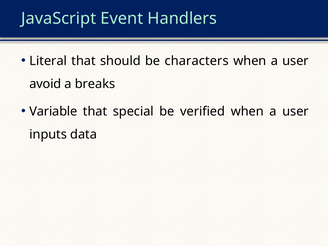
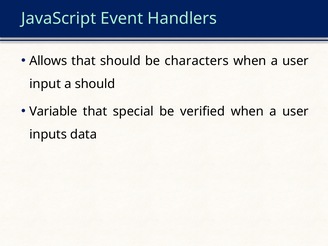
Literal: Literal -> Allows
avoid: avoid -> input
a breaks: breaks -> should
